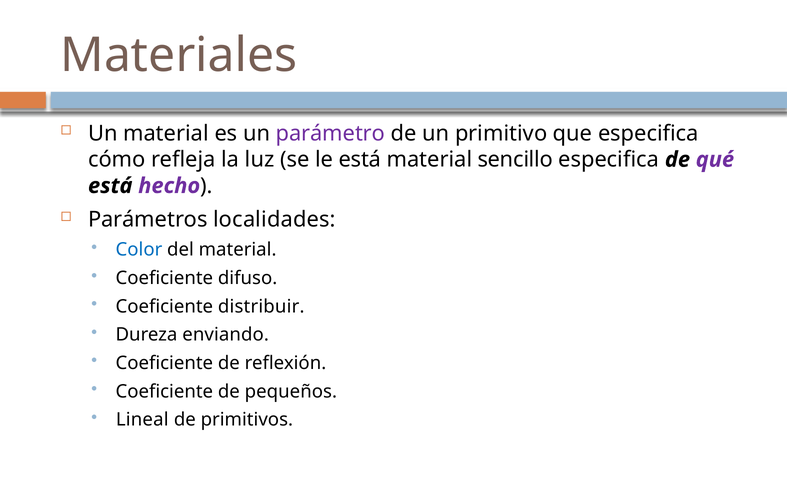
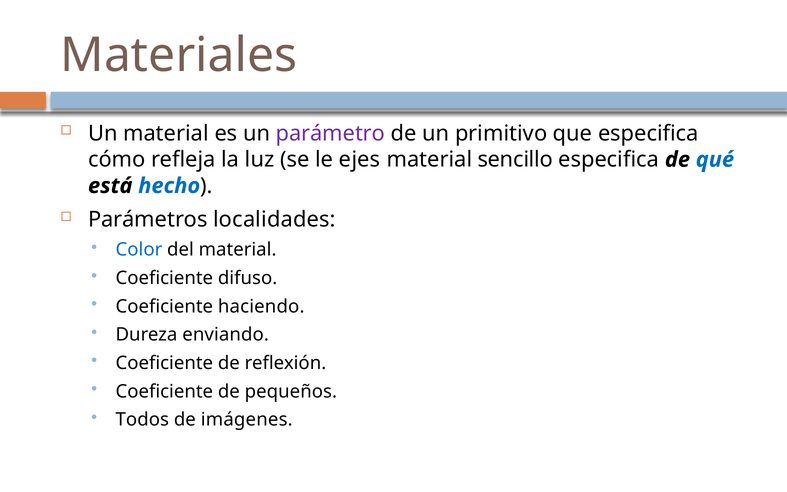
le está: está -> ejes
qué colour: purple -> blue
hecho colour: purple -> blue
distribuir: distribuir -> haciendo
Lineal: Lineal -> Todos
primitivos: primitivos -> imágenes
